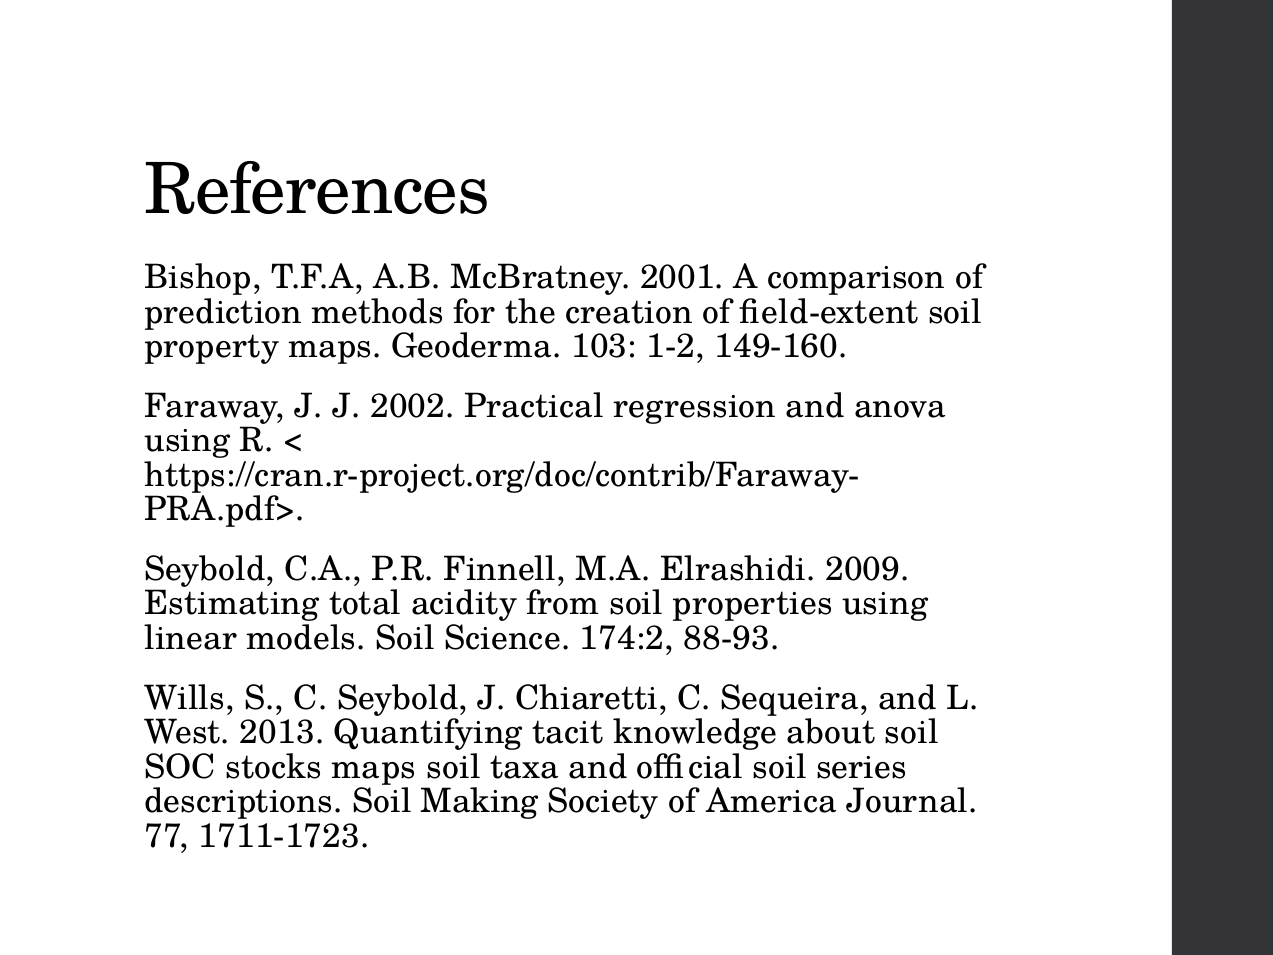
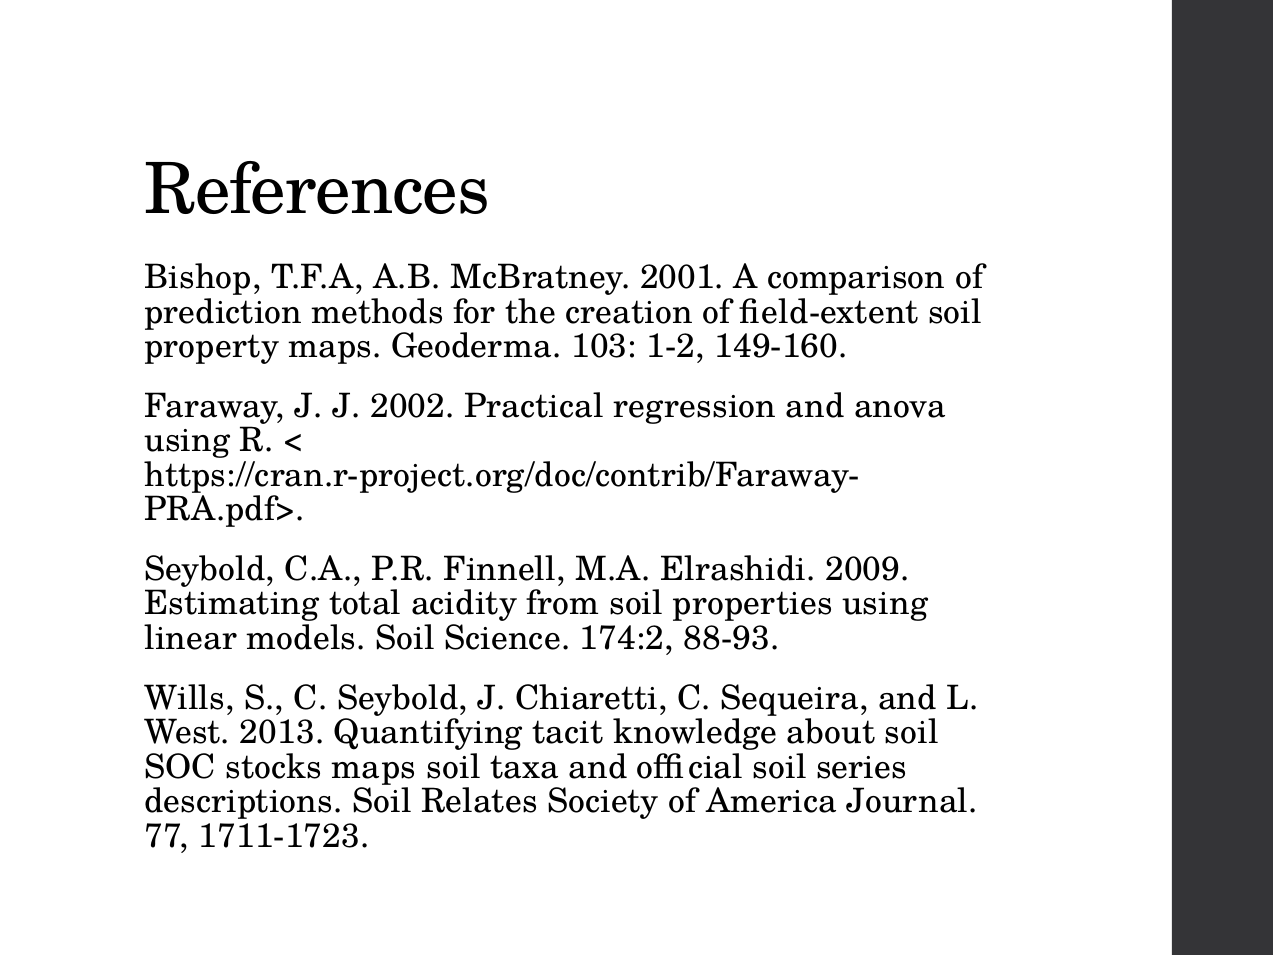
Making: Making -> Relates
